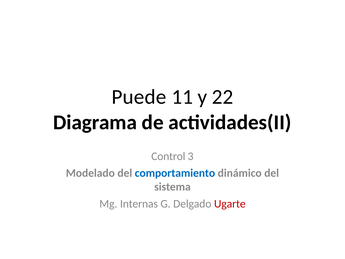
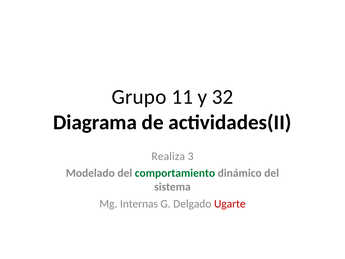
Puede: Puede -> Grupo
22: 22 -> 32
Control: Control -> Realiza
comportamiento colour: blue -> green
